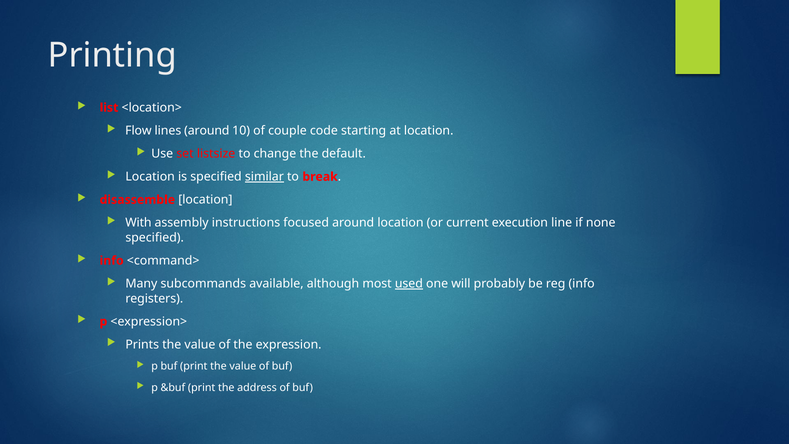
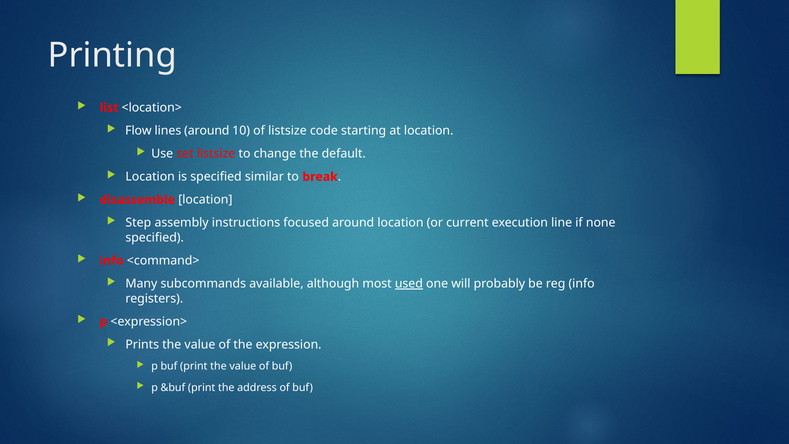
of couple: couple -> listsize
similar underline: present -> none
With: With -> Step
